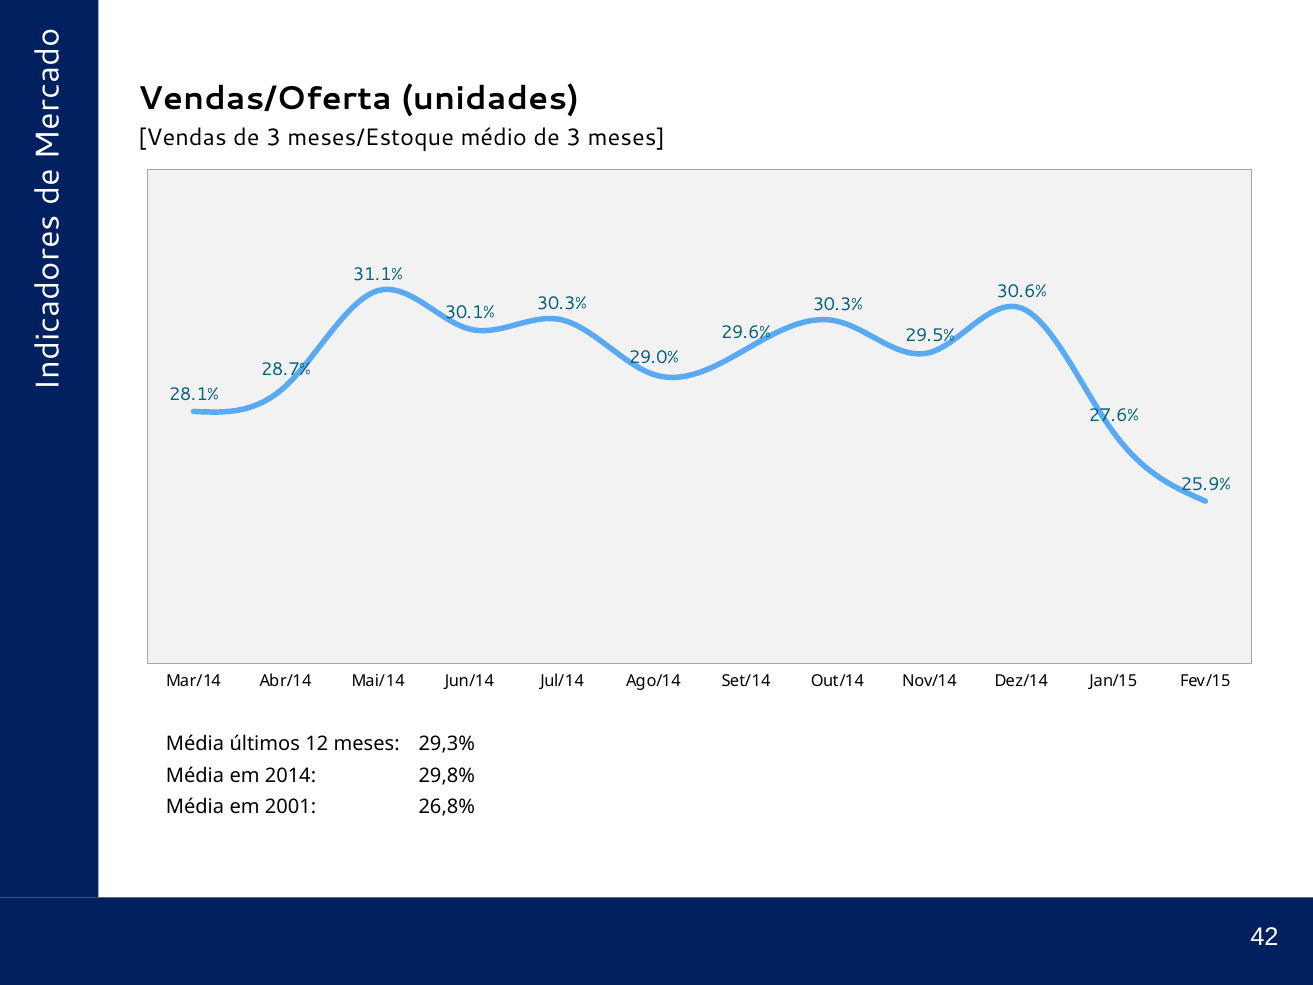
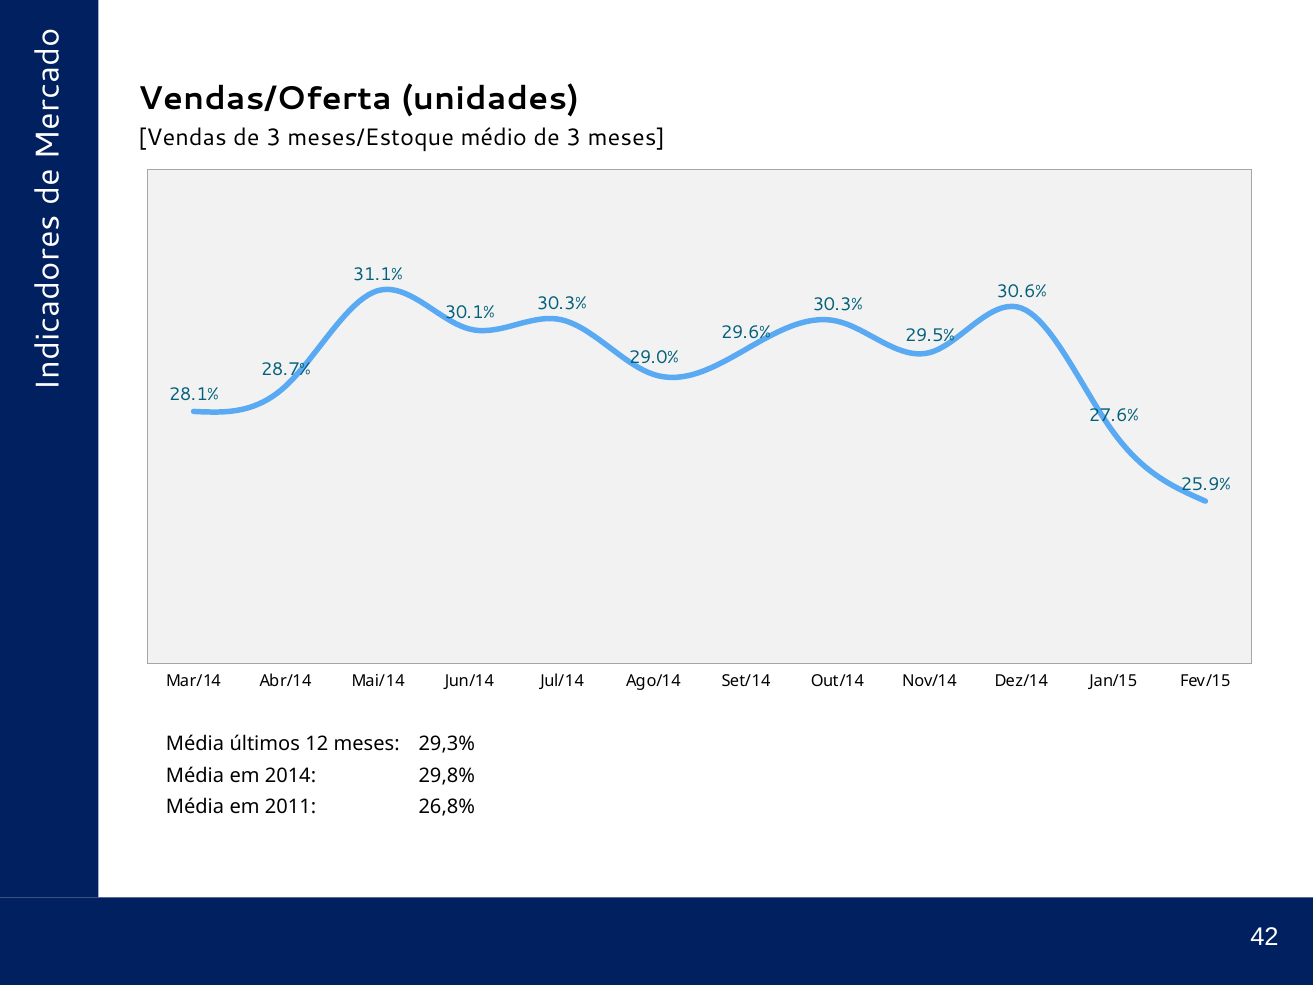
2001: 2001 -> 2011
